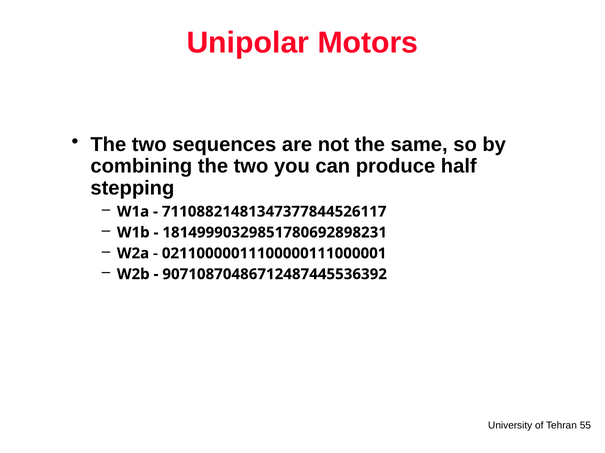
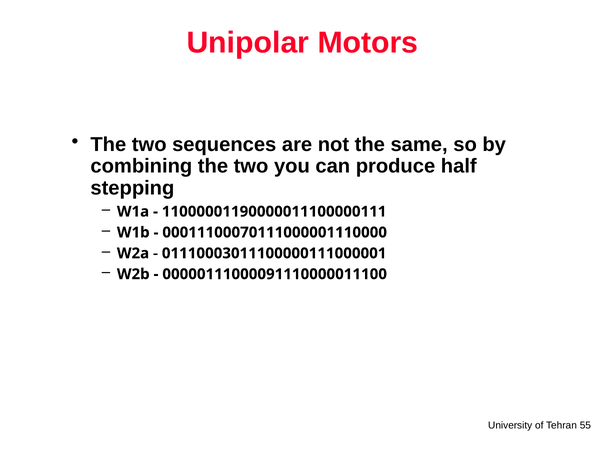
71108821481347377844526117: 71108821481347377844526117 -> 11000001190000011100000111
18149990329851780692898231: 18149990329851780692898231 -> 00011100070111000001110000
02110000011100000111000001: 02110000011100000111000001 -> 01110003011100000111000001
90710870486712487445536392: 90710870486712487445536392 -> 00000111000091110000011100
